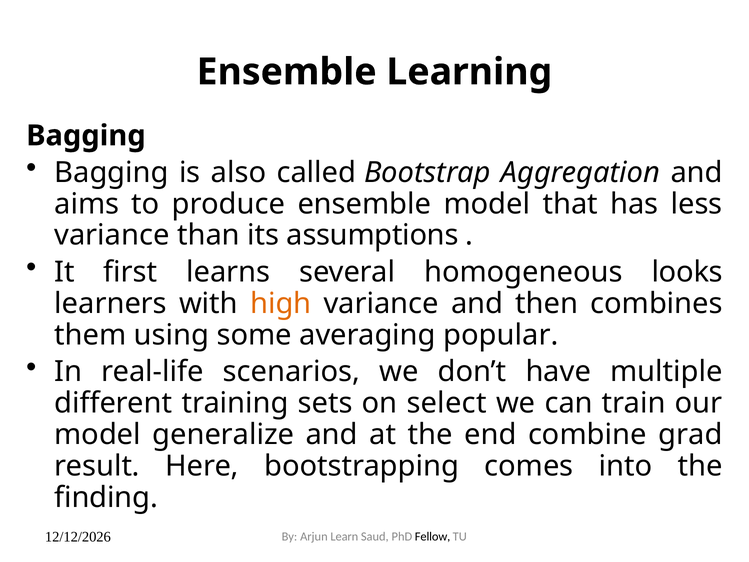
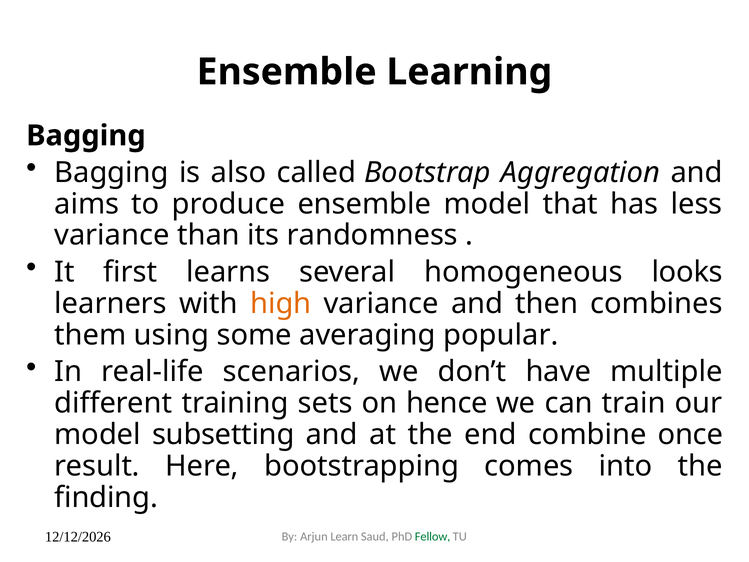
assumptions: assumptions -> randomness
select: select -> hence
generalize: generalize -> subsetting
grad: grad -> once
Fellow colour: black -> green
